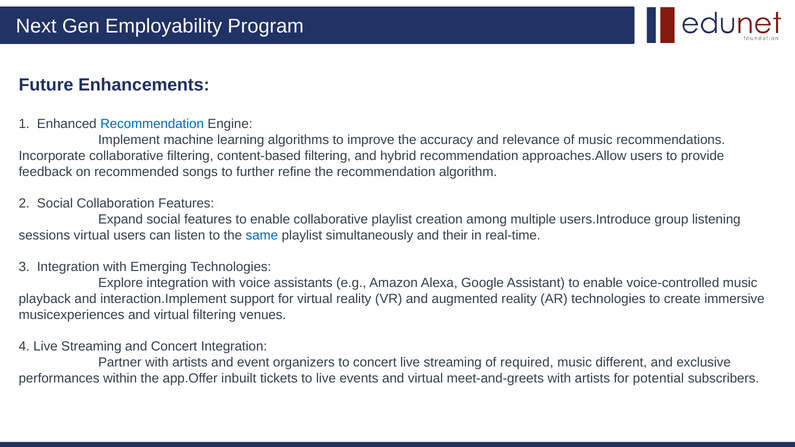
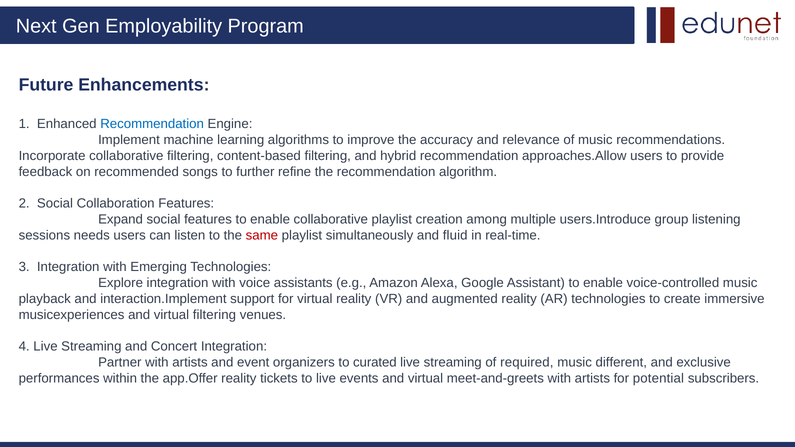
sessions virtual: virtual -> needs
same colour: blue -> red
their: their -> fluid
to concert: concert -> curated
app.Offer inbuilt: inbuilt -> reality
